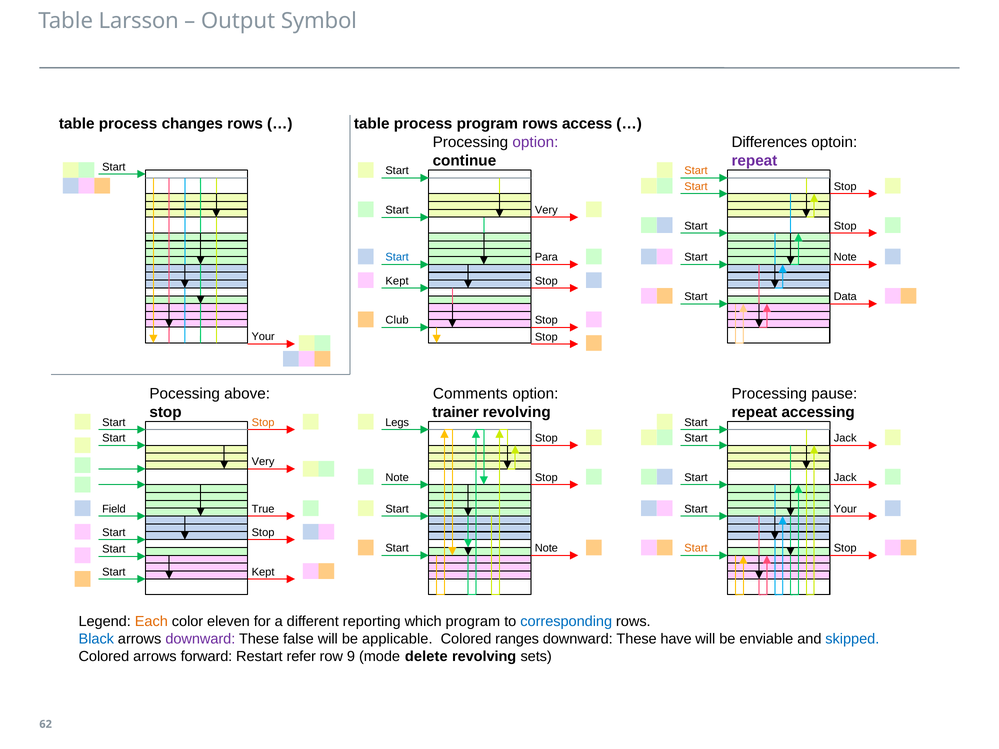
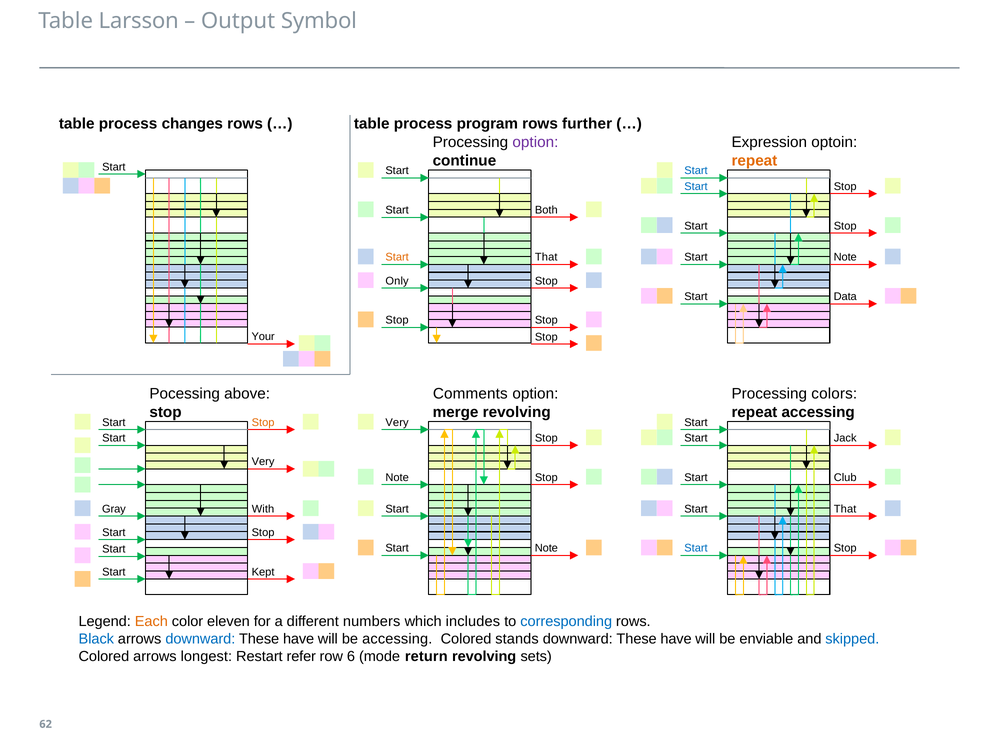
access: access -> further
Differences: Differences -> Expression
repeat at (754, 161) colour: purple -> orange
Start at (696, 171) colour: orange -> blue
Start at (696, 187) colour: orange -> blue
Very at (546, 210): Very -> Both
Start at (397, 257) colour: blue -> orange
Para at (546, 257): Para -> That
Kept at (397, 281): Kept -> Only
Club at (397, 320): Club -> Stop
pause: pause -> colors
trainer: trainer -> merge
Legs at (397, 423): Legs -> Very
Jack at (845, 478): Jack -> Club
True: True -> With
Field: Field -> Gray
Your at (845, 509): Your -> That
Start at (696, 548) colour: orange -> blue
reporting: reporting -> numbers
which program: program -> includes
downward at (200, 639) colour: purple -> blue
false at (299, 639): false -> have
be applicable: applicable -> accessing
ranges: ranges -> stands
forward: forward -> longest
9: 9 -> 6
delete: delete -> return
